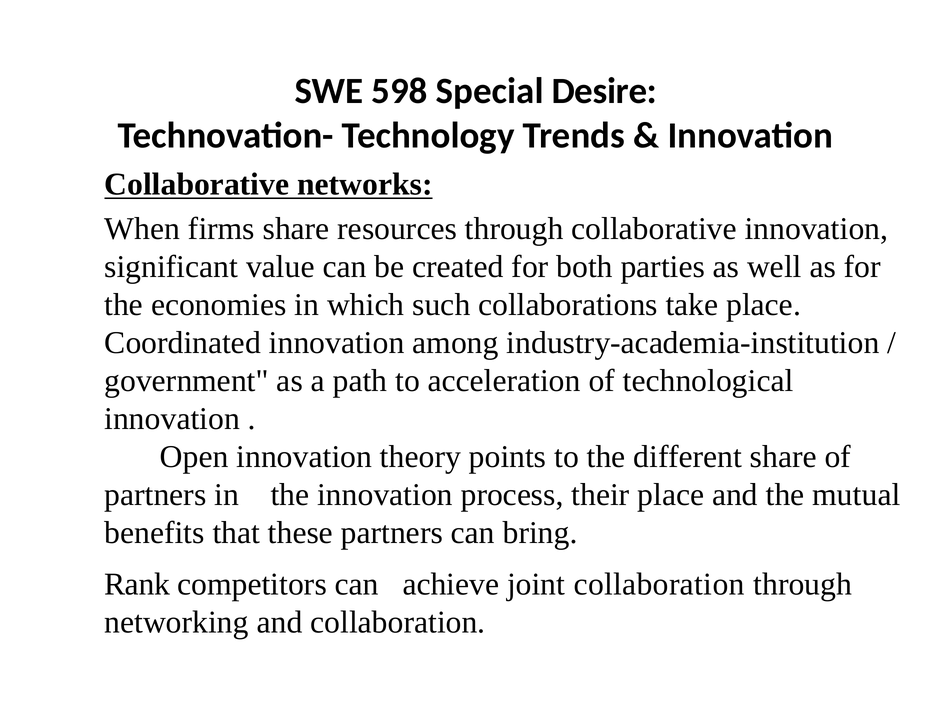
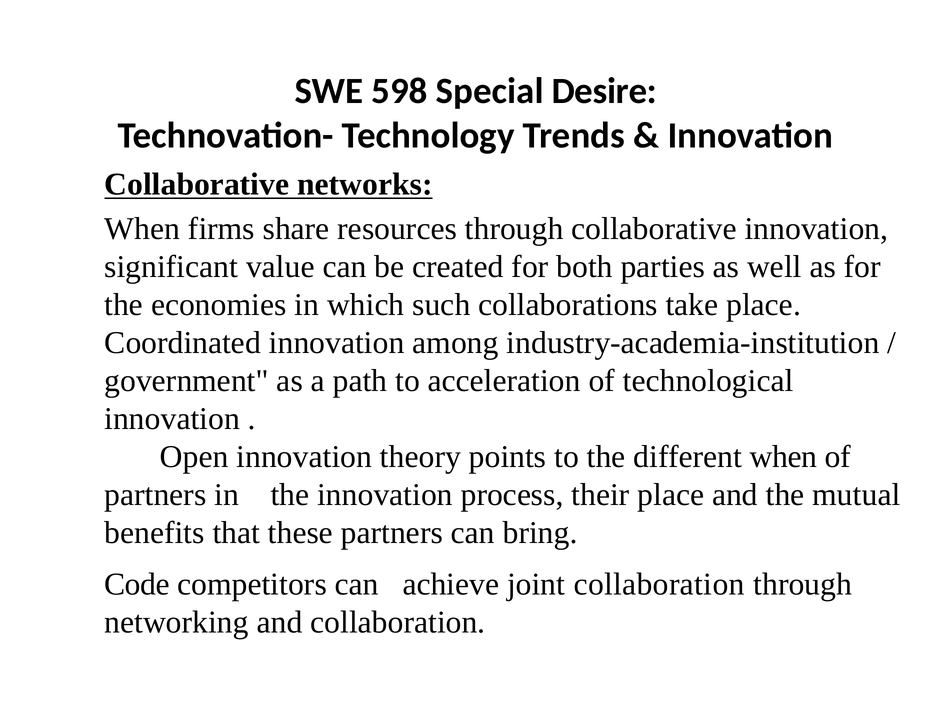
different share: share -> when
Rank: Rank -> Code
